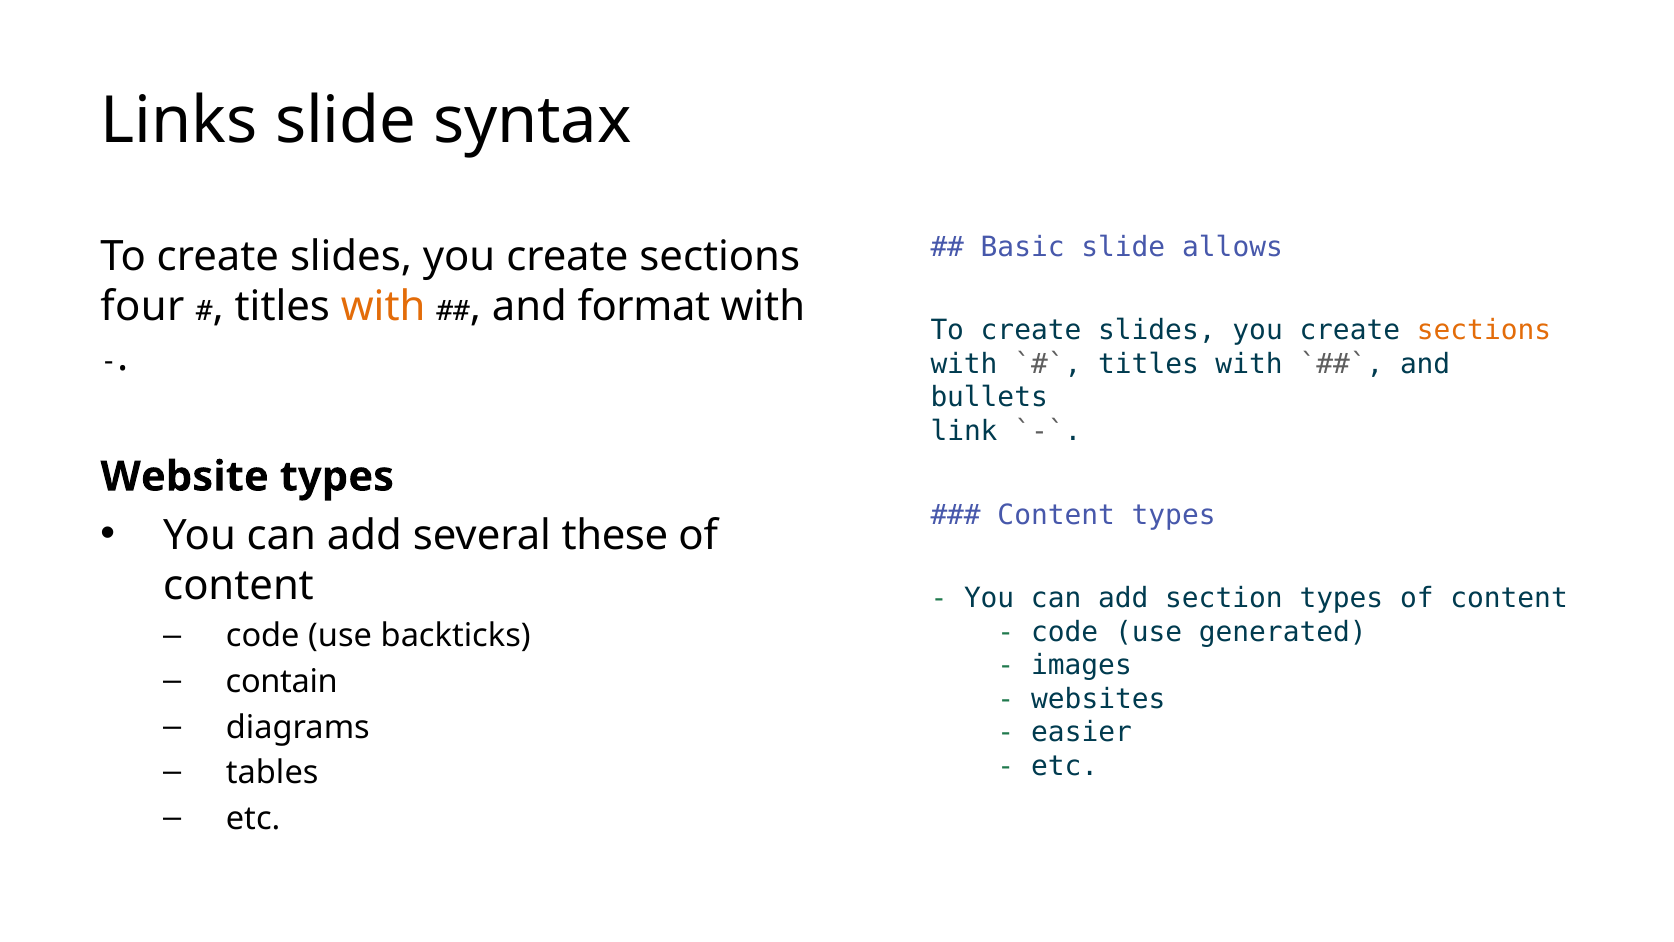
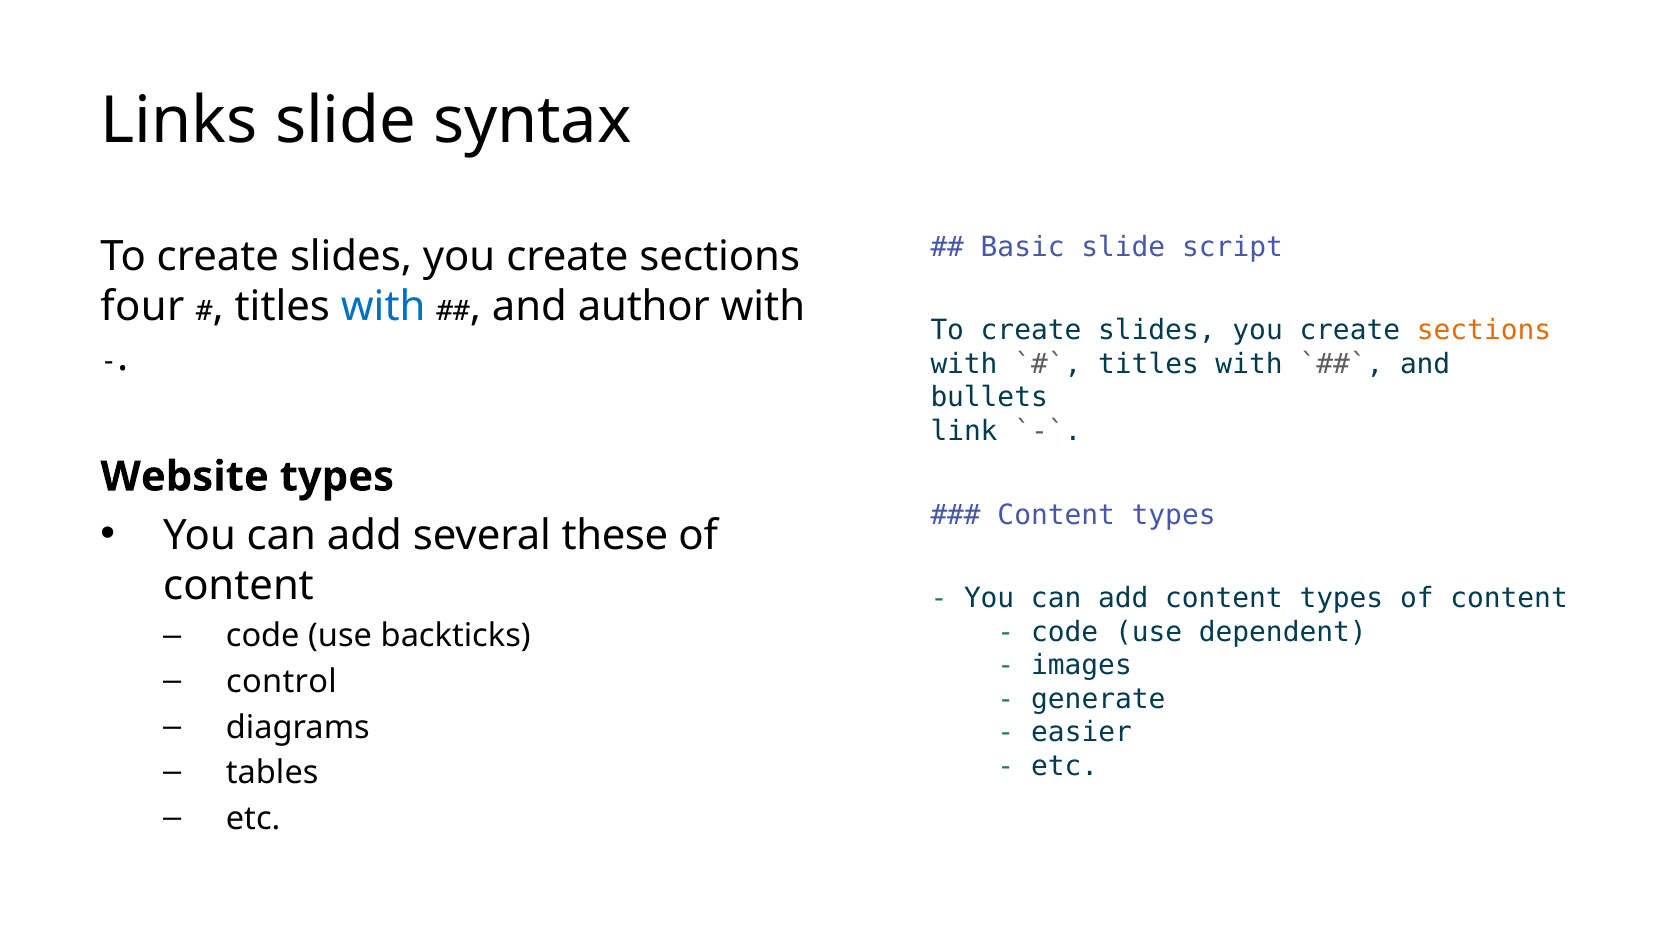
allows: allows -> script
with at (383, 306) colour: orange -> blue
format: format -> author
add section: section -> content
generated: generated -> dependent
contain: contain -> control
websites: websites -> generate
